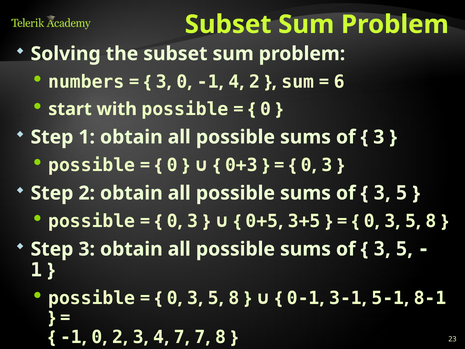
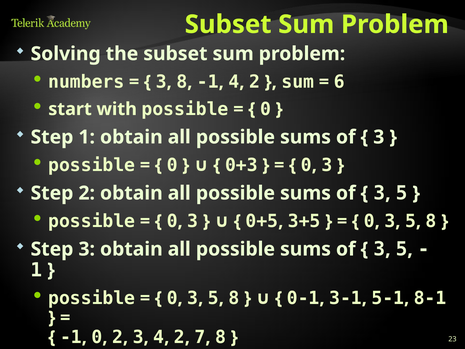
0 at (182, 82): 0 -> 8
7 at (179, 337): 7 -> 2
